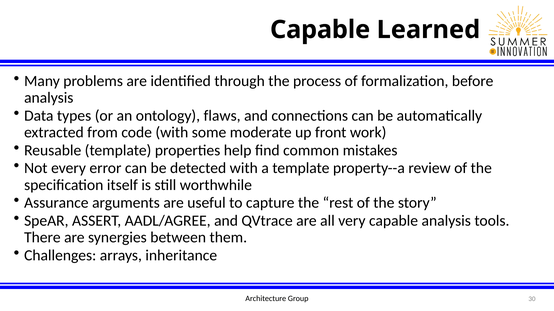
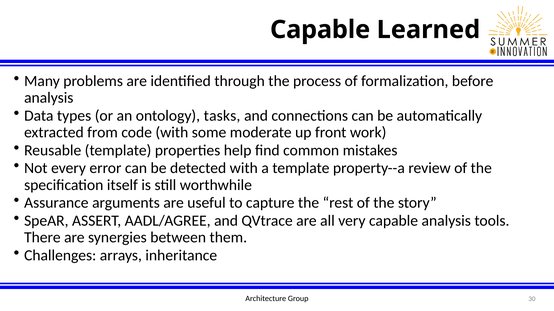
flaws: flaws -> tasks
